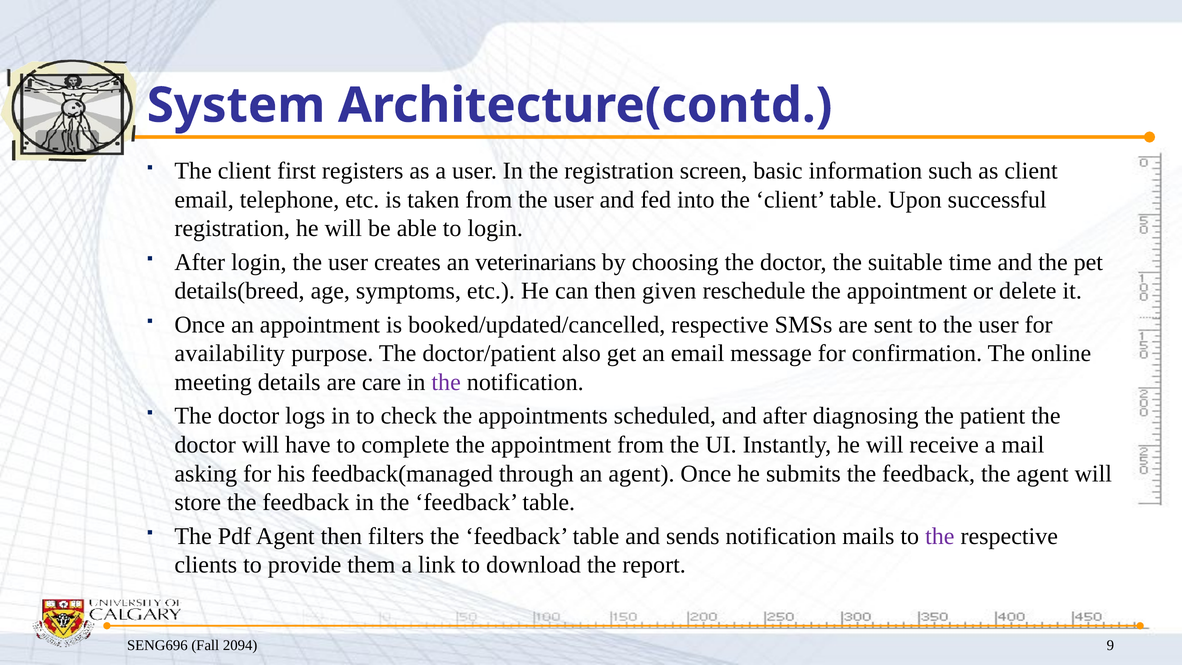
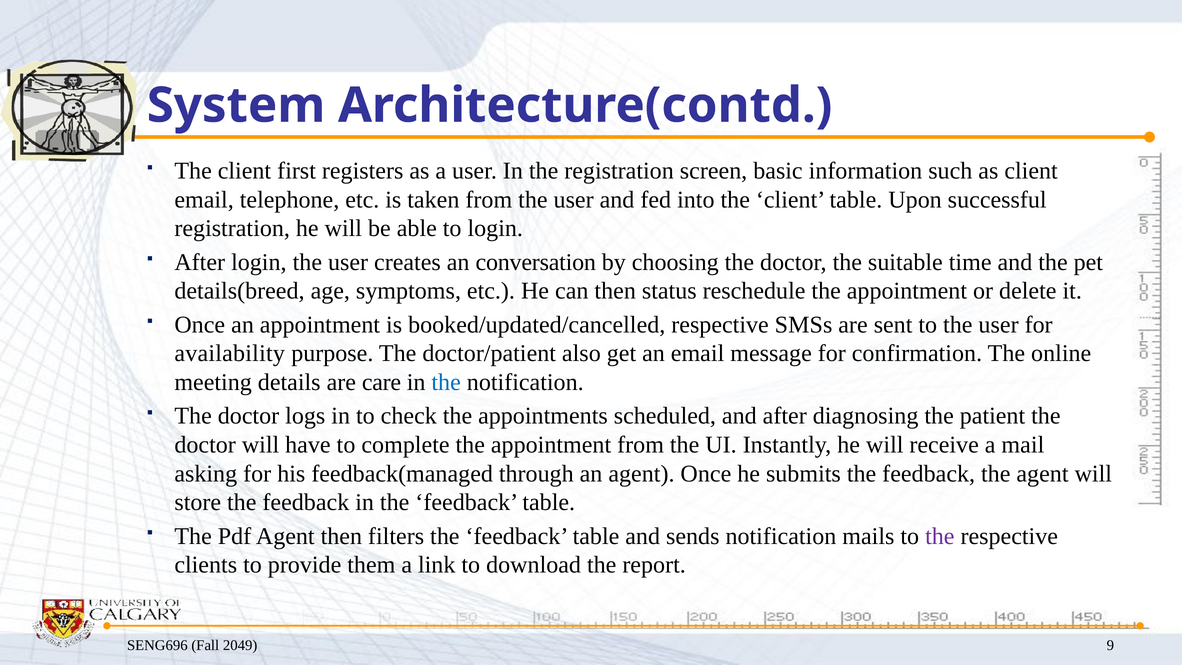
veterinarians: veterinarians -> conversation
given: given -> status
the at (446, 382) colour: purple -> blue
2094: 2094 -> 2049
